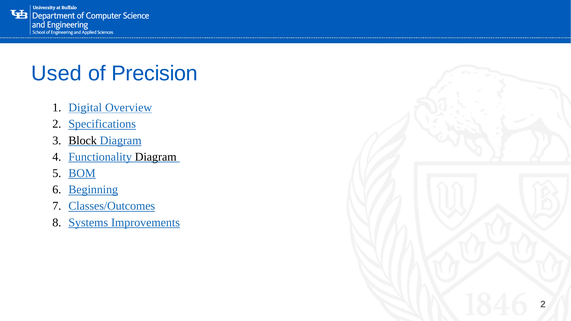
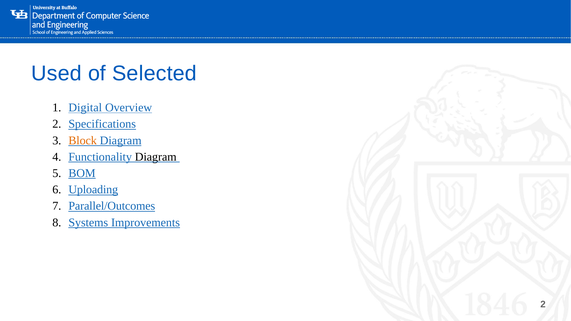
Precision: Precision -> Selected
Block colour: black -> orange
Beginning: Beginning -> Uploading
Classes/Outcomes: Classes/Outcomes -> Parallel/Outcomes
